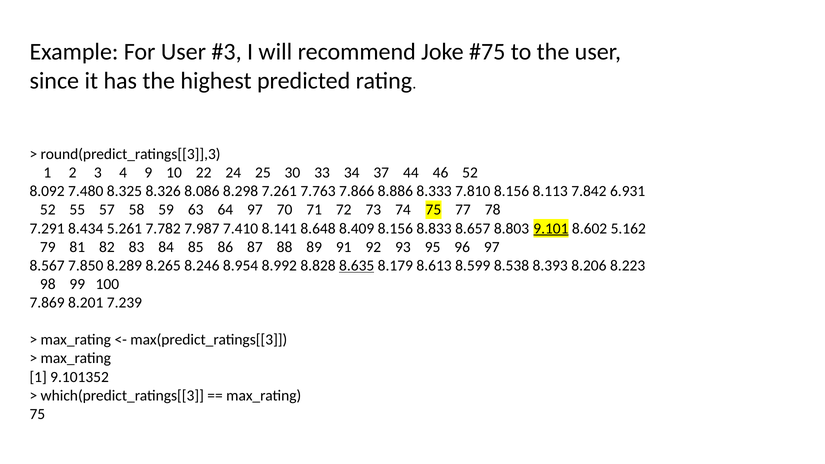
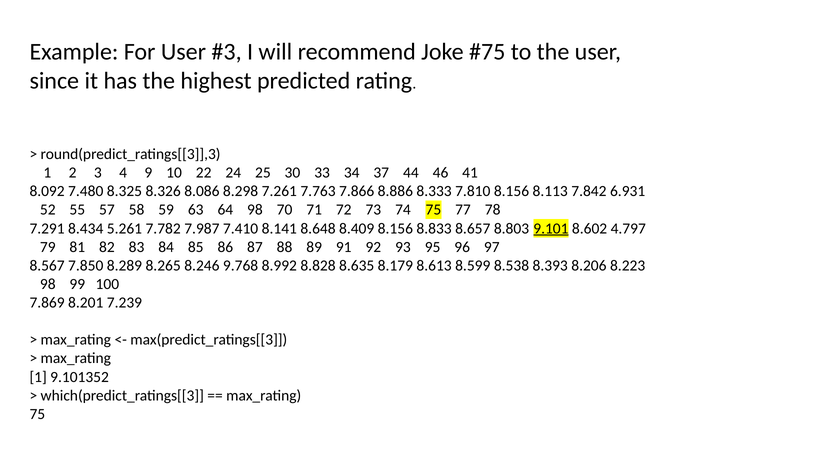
46 52: 52 -> 41
64 97: 97 -> 98
5.162: 5.162 -> 4.797
8.954: 8.954 -> 9.768
8.635 underline: present -> none
